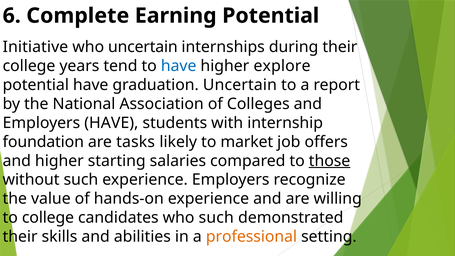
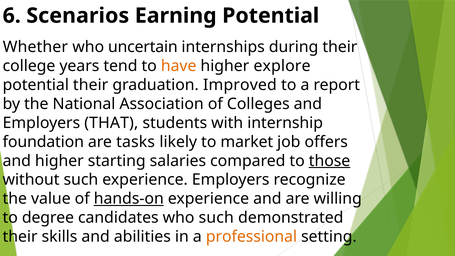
Complete: Complete -> Scenarios
Initiative: Initiative -> Whether
have at (179, 66) colour: blue -> orange
potential have: have -> their
graduation Uncertain: Uncertain -> Improved
Employers HAVE: HAVE -> THAT
hands-on underline: none -> present
to college: college -> degree
